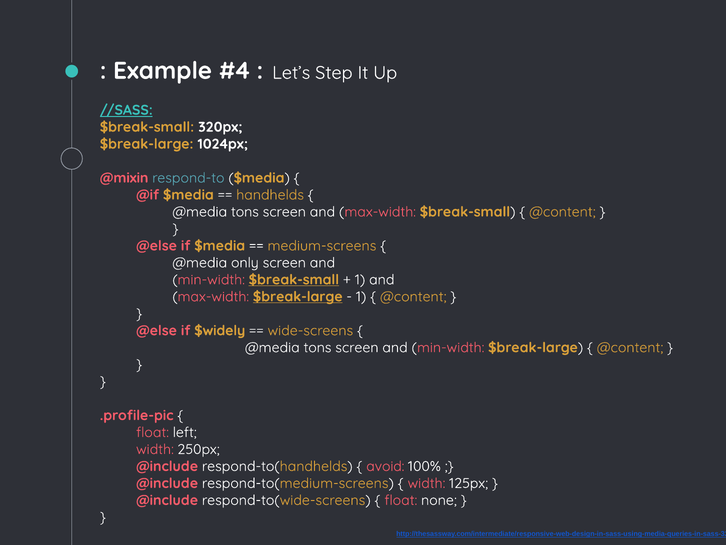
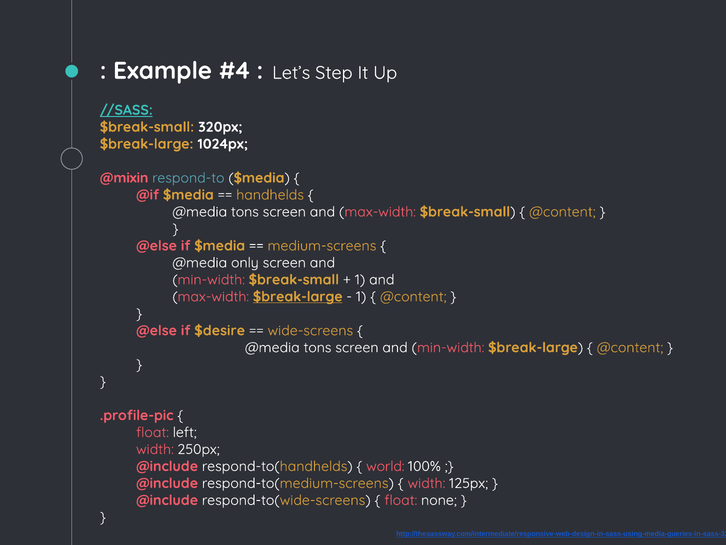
$break-small at (294, 279) underline: present -> none
$widely: $widely -> $desire
avoid: avoid -> world
